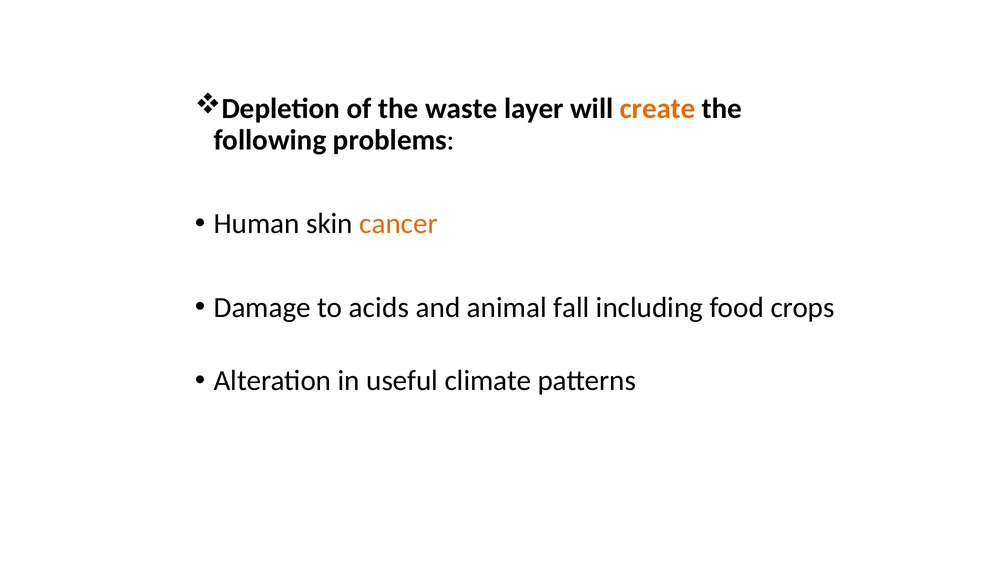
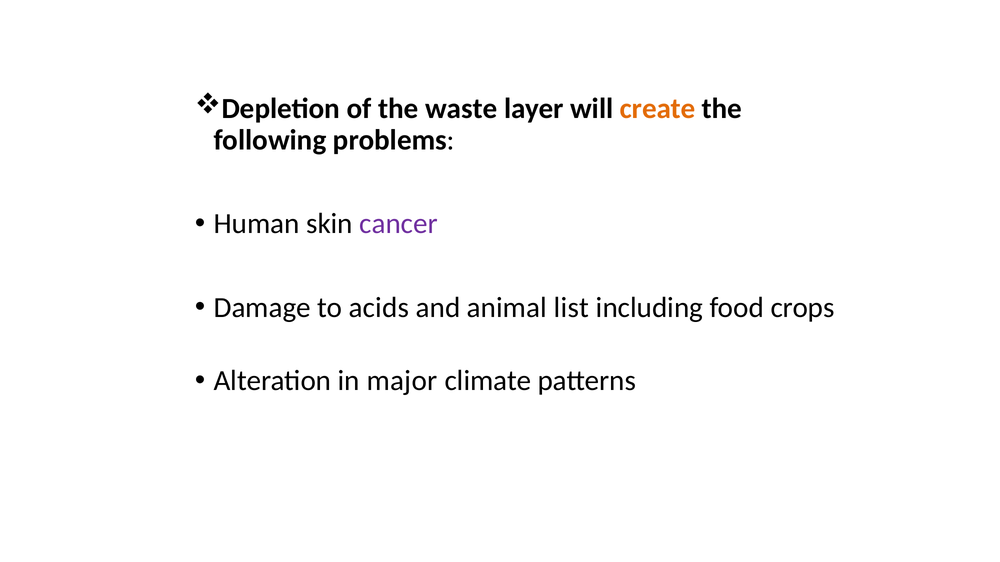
cancer colour: orange -> purple
fall: fall -> list
useful: useful -> major
